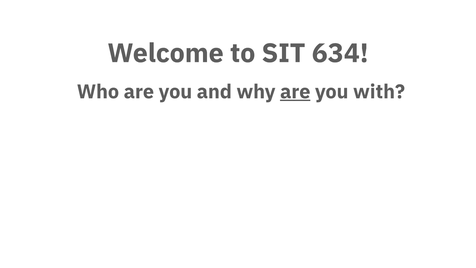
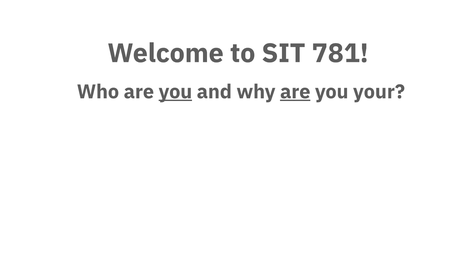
634: 634 -> 781
you at (175, 92) underline: none -> present
with: with -> your
